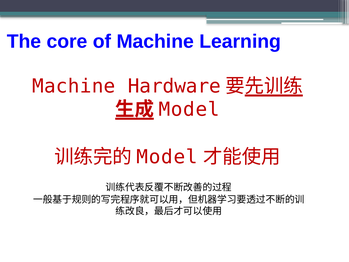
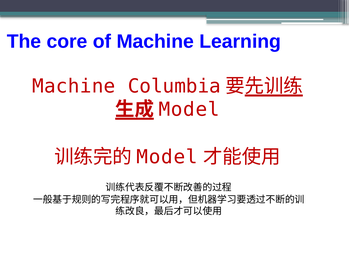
Hardware: Hardware -> Columbia
